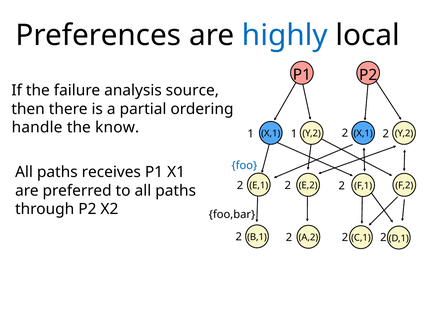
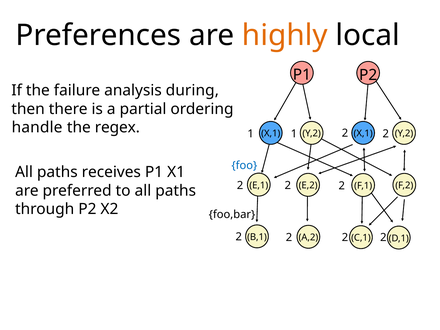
highly colour: blue -> orange
source: source -> during
know: know -> regex
